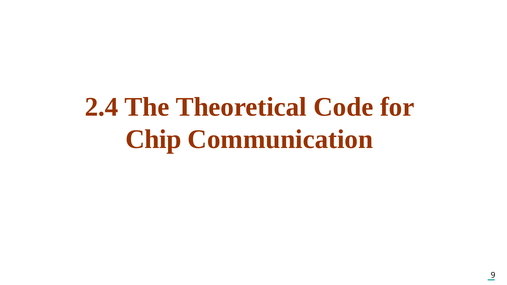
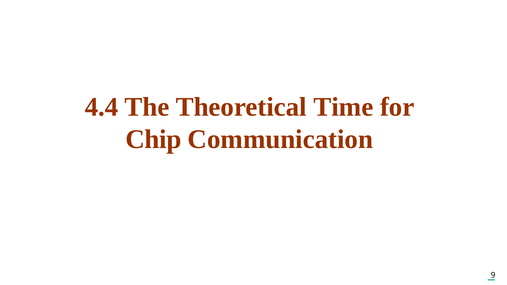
2.4: 2.4 -> 4.4
Code: Code -> Time
